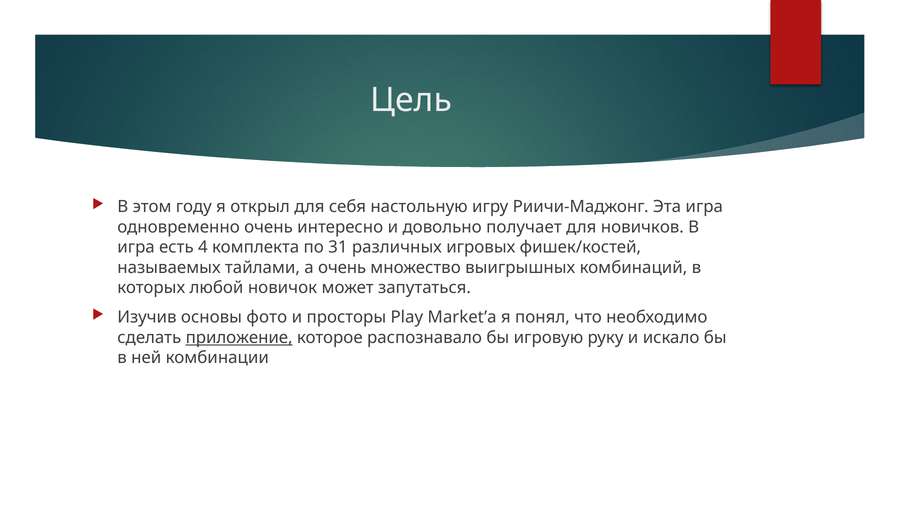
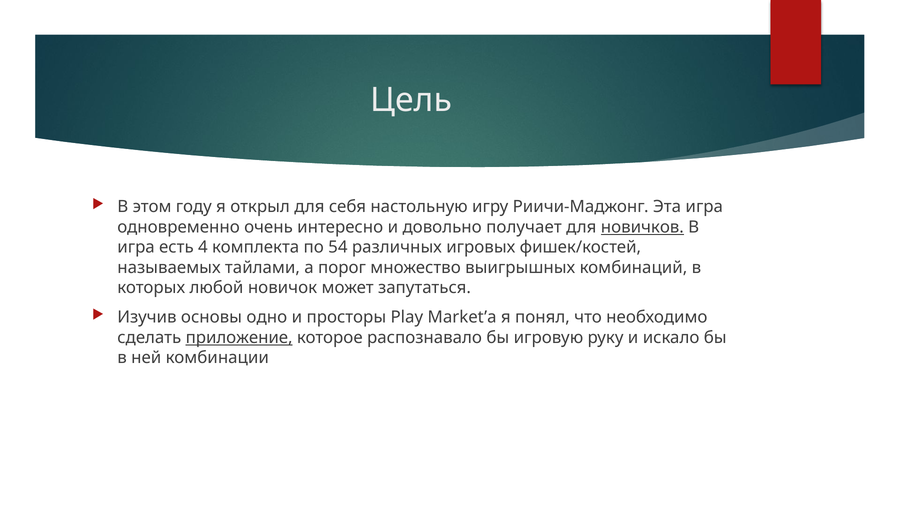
новичков underline: none -> present
31: 31 -> 54
а очень: очень -> порог
фото: фото -> одно
